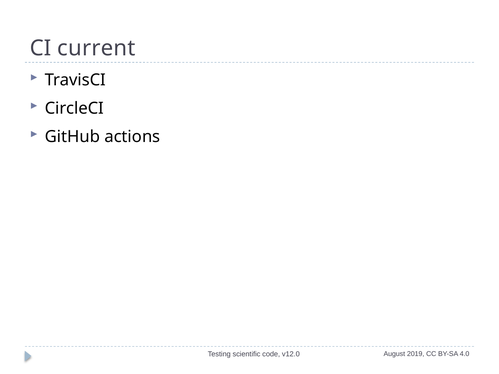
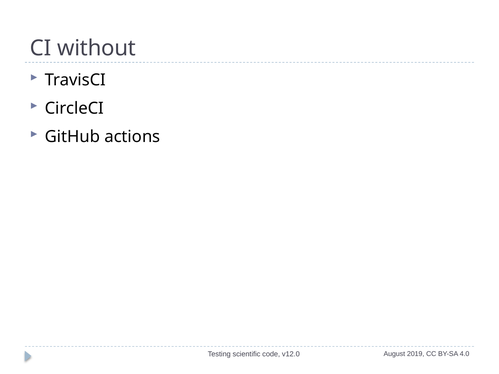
current: current -> without
